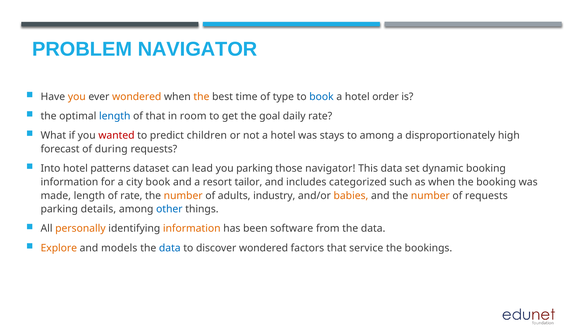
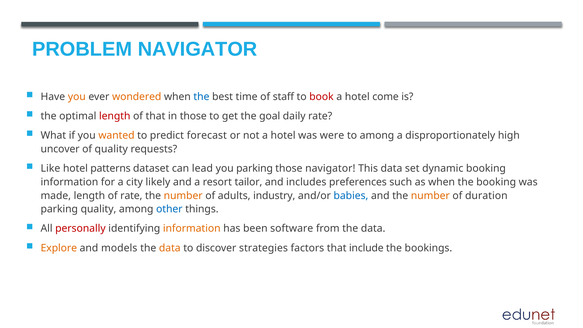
the at (201, 97) colour: orange -> blue
type: type -> staff
book at (321, 97) colour: blue -> red
order: order -> come
length at (115, 116) colour: blue -> red
in room: room -> those
wanted colour: red -> orange
children: children -> forecast
stays: stays -> were
forecast: forecast -> uncover
of during: during -> quality
Into: Into -> Like
city book: book -> likely
categorized: categorized -> preferences
babies colour: orange -> blue
of requests: requests -> duration
parking details: details -> quality
personally colour: orange -> red
data at (170, 248) colour: blue -> orange
discover wondered: wondered -> strategies
service: service -> include
